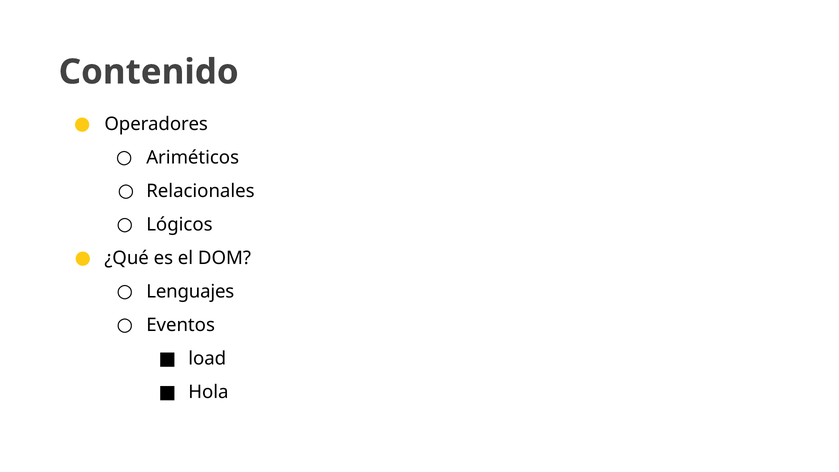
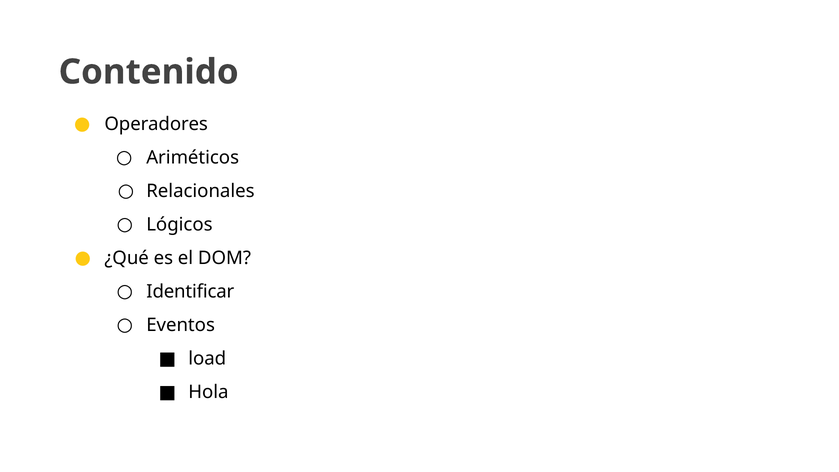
Lenguajes: Lenguajes -> Identificar
